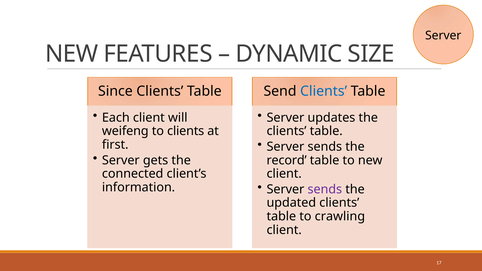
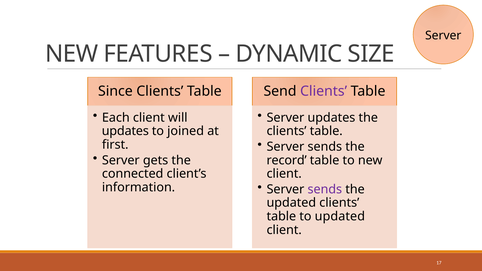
Clients at (324, 91) colour: blue -> purple
weifeng at (125, 131): weifeng -> updates
to clients: clients -> joined
to crawling: crawling -> updated
